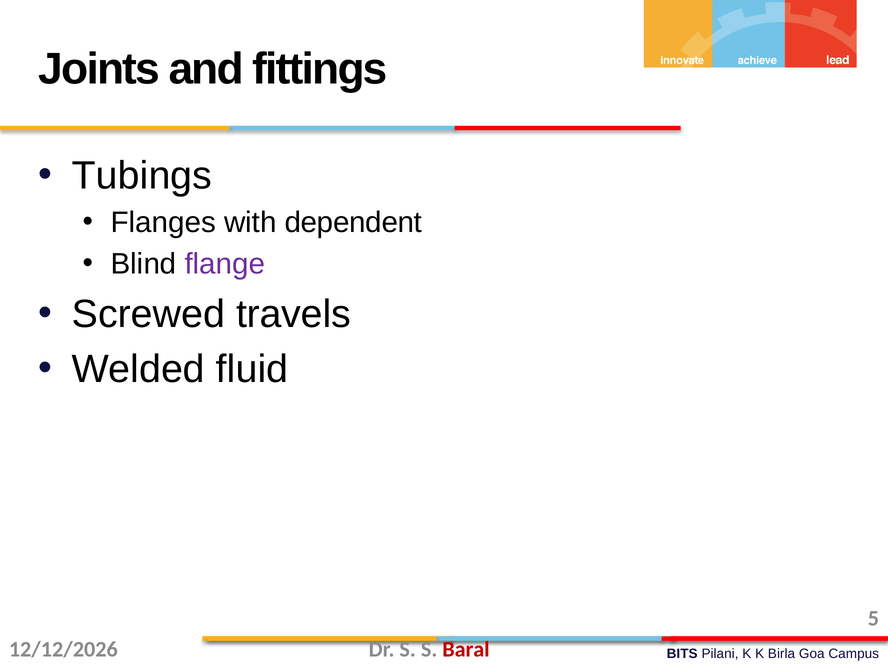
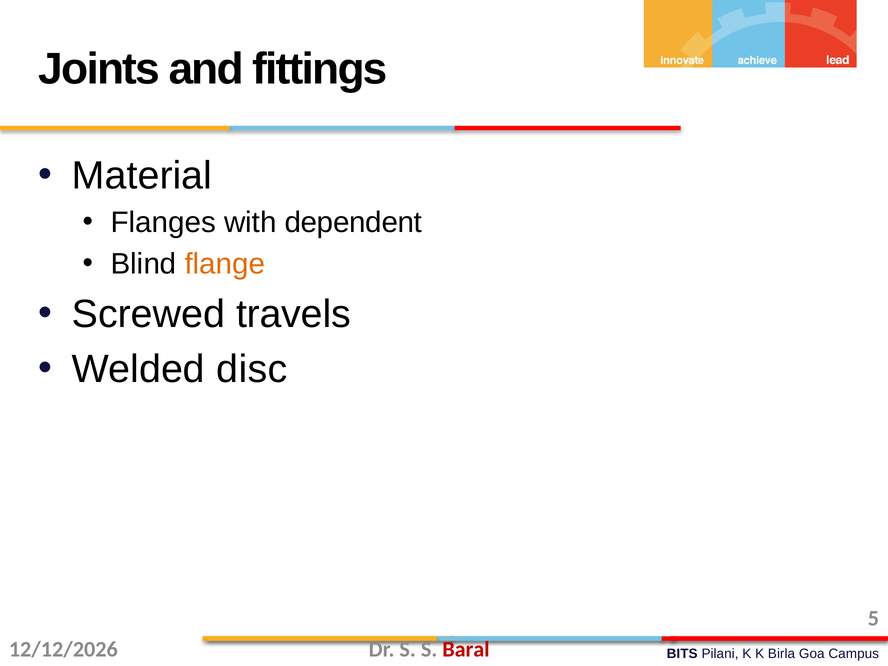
Tubings: Tubings -> Material
flange colour: purple -> orange
fluid: fluid -> disc
